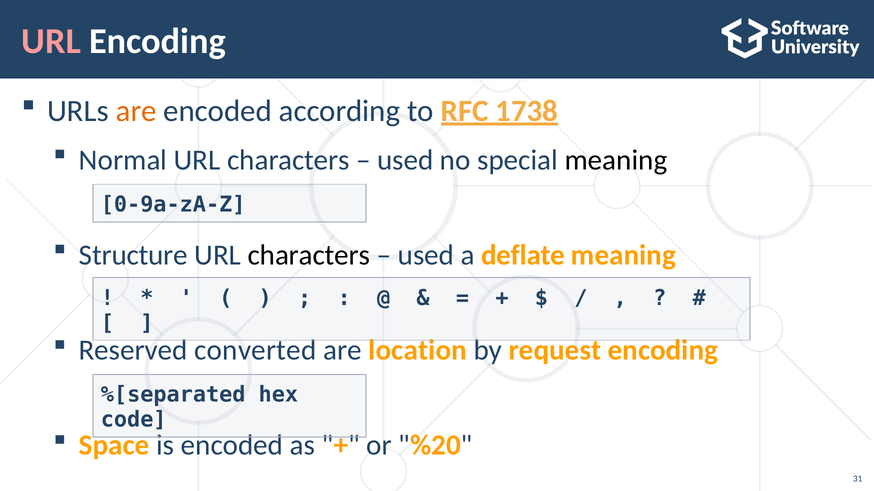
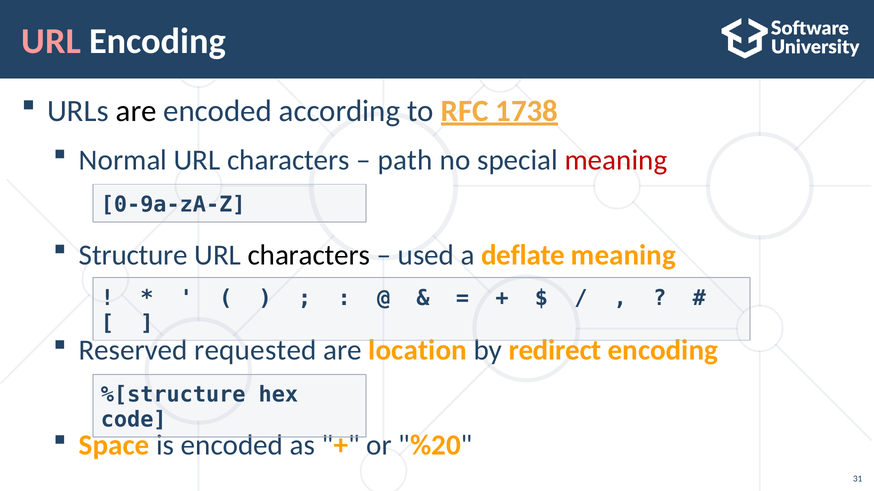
are at (136, 111) colour: orange -> black
used at (405, 160): used -> path
meaning at (616, 160) colour: black -> red
converted: converted -> requested
request: request -> redirect
%[separated: %[separated -> %[structure
